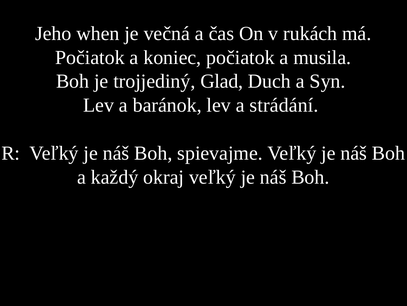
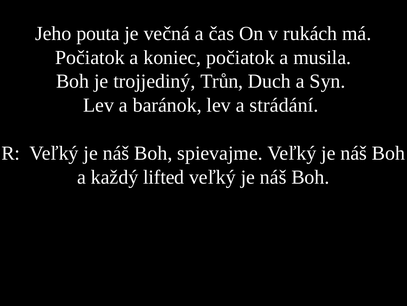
when: when -> pouta
Glad: Glad -> Trůn
okraj: okraj -> lifted
